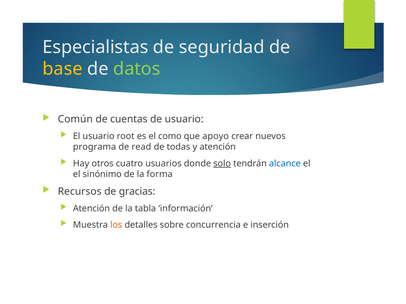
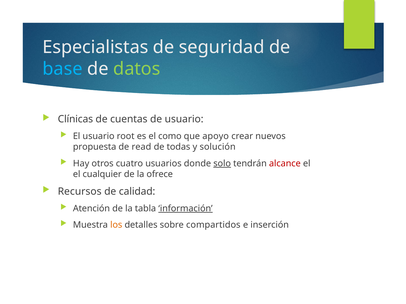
base colour: yellow -> light blue
Común: Común -> Clínicas
programa: programa -> propuesta
y atención: atención -> solución
alcance colour: blue -> red
sinónimo: sinónimo -> cualquier
forma: forma -> ofrece
gracias: gracias -> calidad
información underline: none -> present
concurrencia: concurrencia -> compartidos
